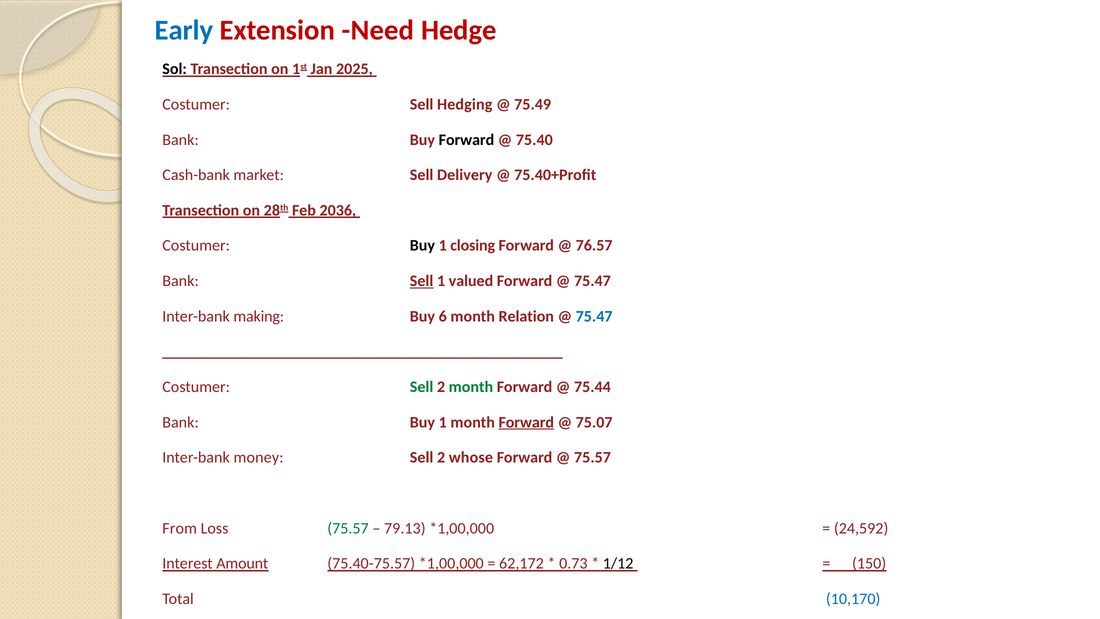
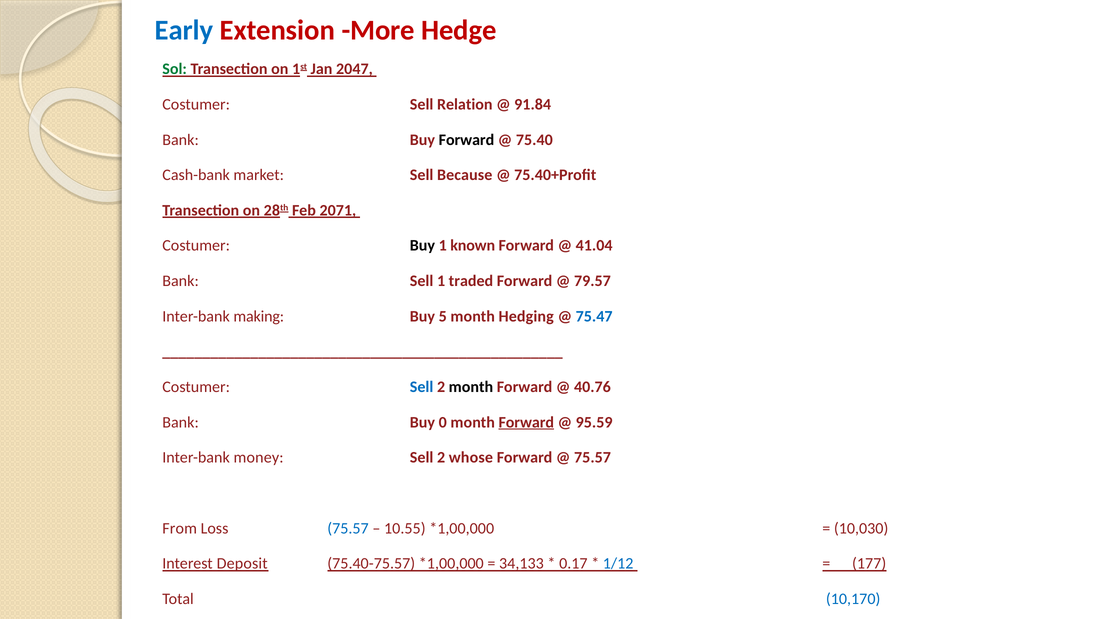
Need: Need -> More
Sol colour: black -> green
2025: 2025 -> 2047
Hedging: Hedging -> Relation
75.49: 75.49 -> 91.84
Delivery: Delivery -> Because
2036: 2036 -> 2071
closing: closing -> known
76.57: 76.57 -> 41.04
Sell at (422, 281) underline: present -> none
valued: valued -> traded
75.47 at (592, 281): 75.47 -> 79.57
6: 6 -> 5
Relation: Relation -> Hedging
Sell at (422, 387) colour: green -> blue
month at (471, 387) colour: green -> black
75.44: 75.44 -> 40.76
Bank Buy 1: 1 -> 0
75.07: 75.07 -> 95.59
75.57 at (348, 528) colour: green -> blue
79.13: 79.13 -> 10.55
24,592: 24,592 -> 10,030
Amount: Amount -> Deposit
62,172: 62,172 -> 34,133
0.73: 0.73 -> 0.17
1/12 colour: black -> blue
150: 150 -> 177
